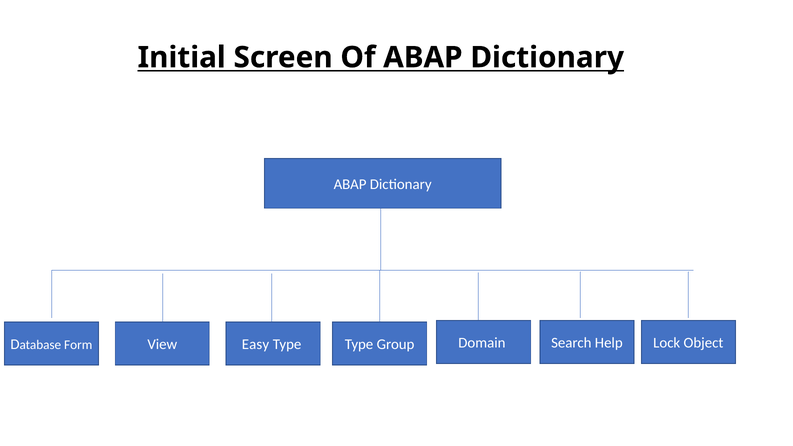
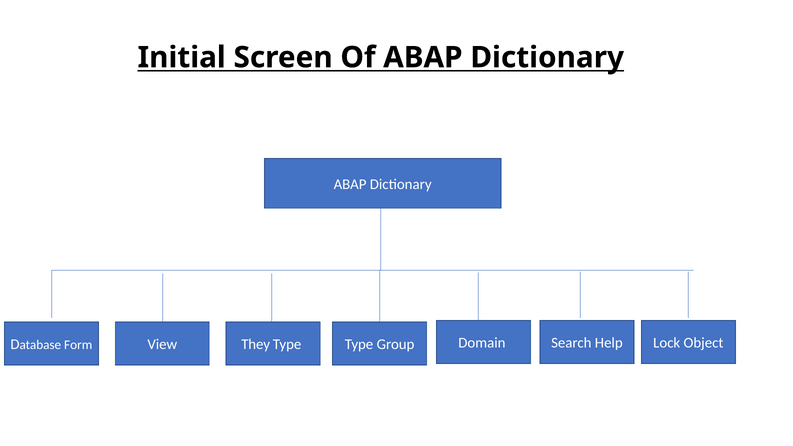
Easy: Easy -> They
